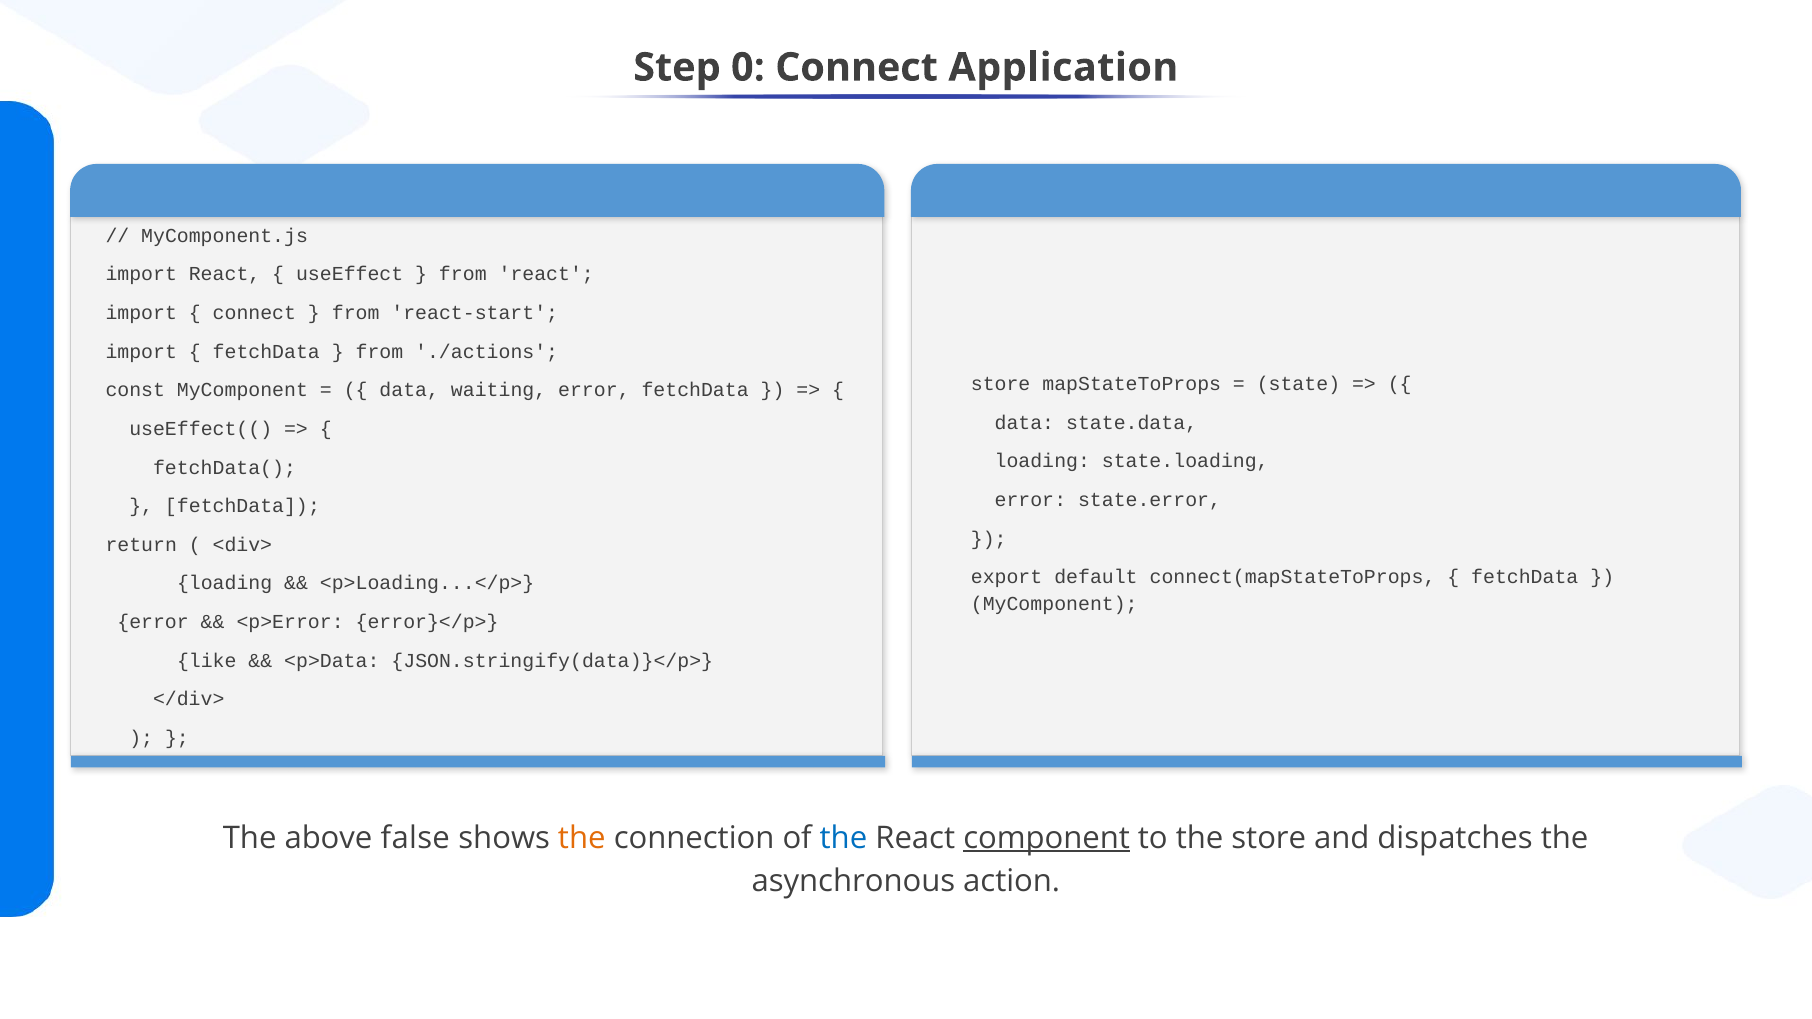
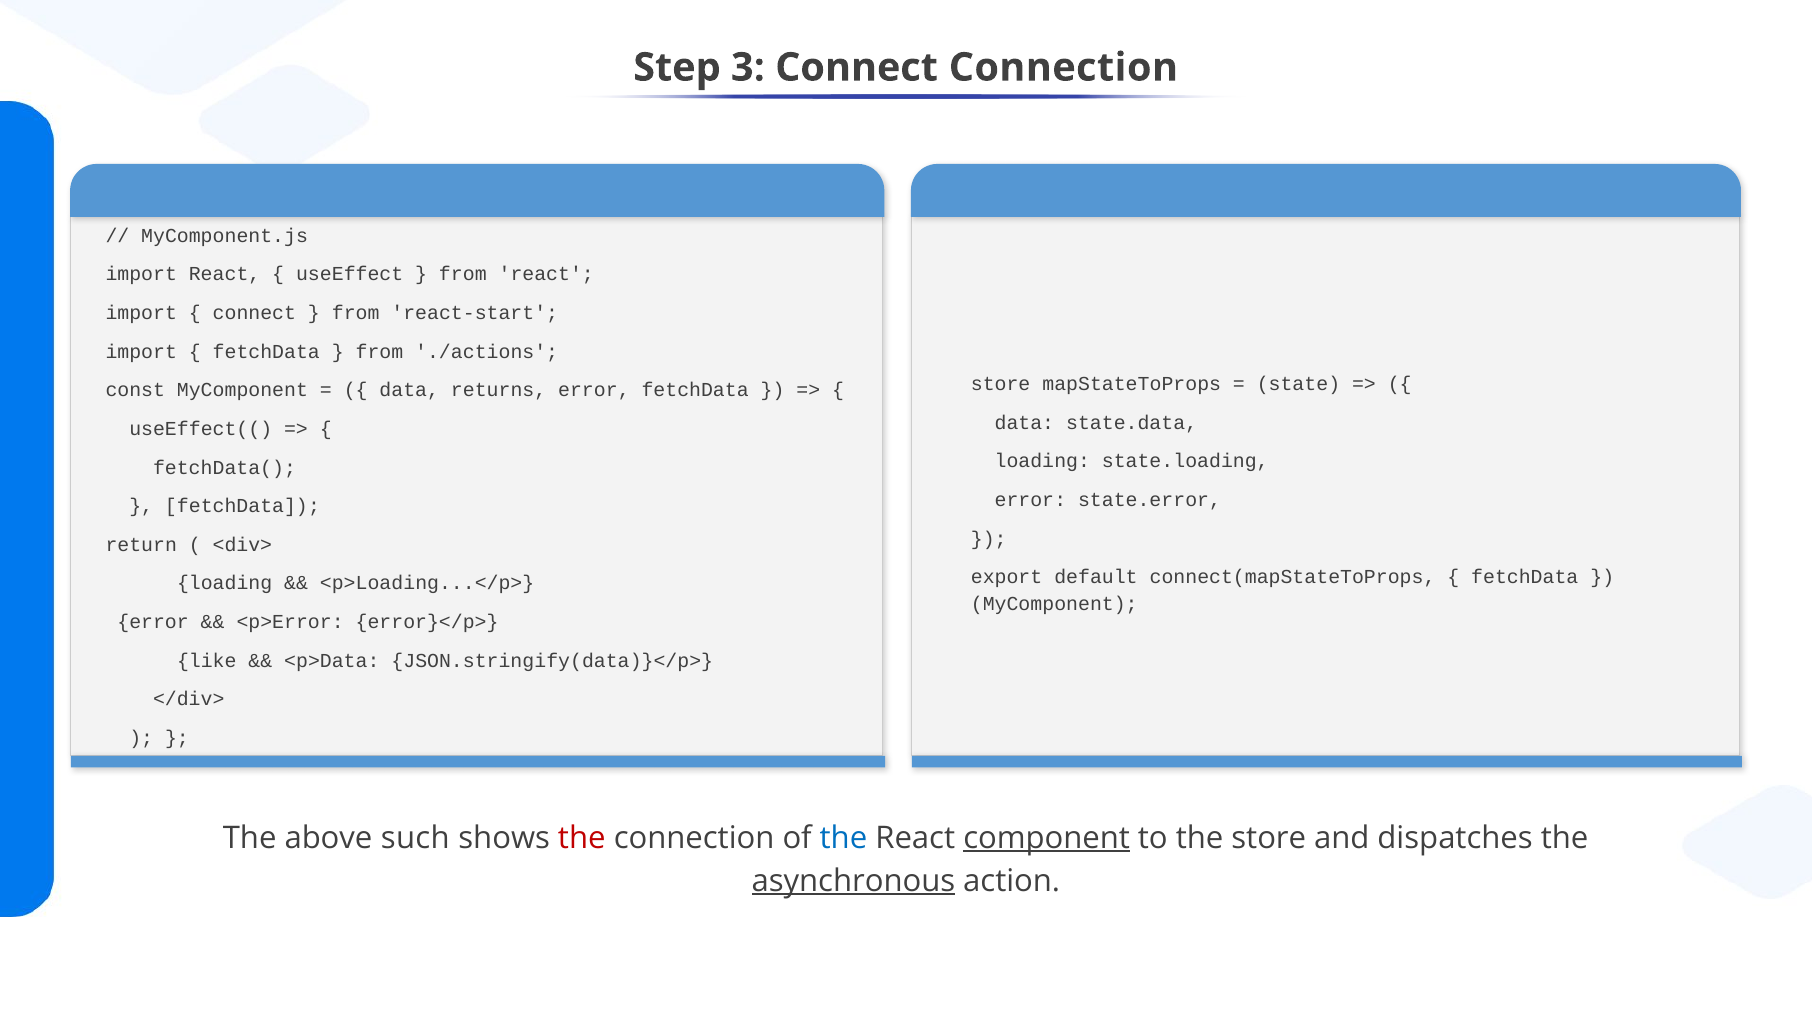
0: 0 -> 3
Connect Application: Application -> Connection
waiting: waiting -> returns
false: false -> such
the at (582, 838) colour: orange -> red
asynchronous underline: none -> present
